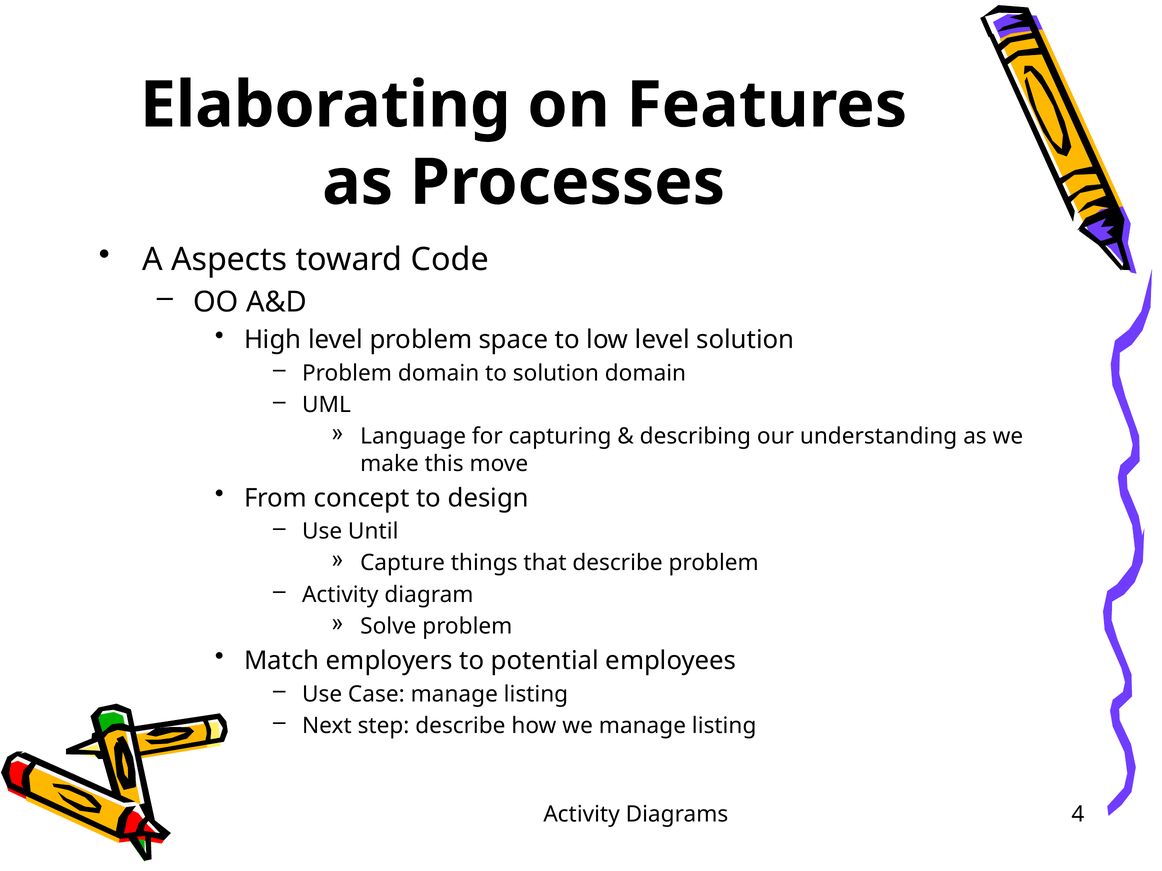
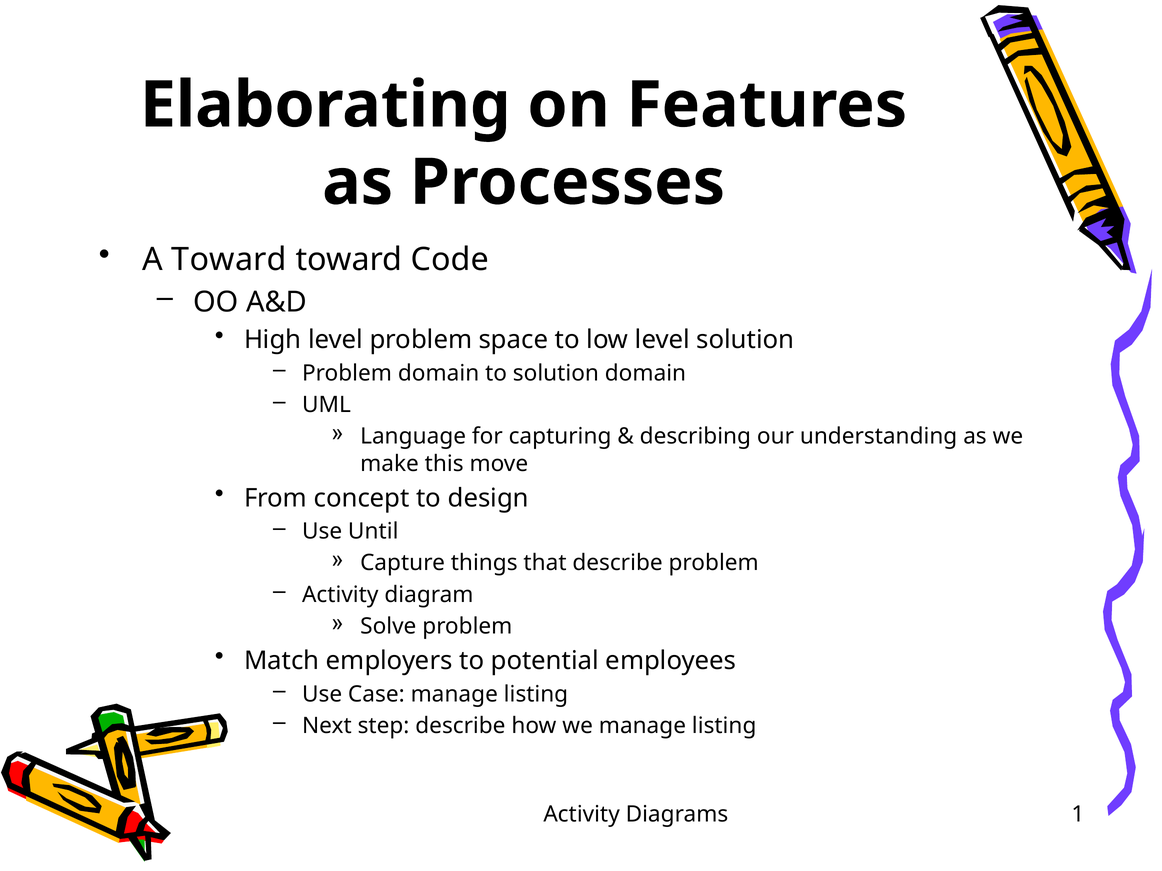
A Aspects: Aspects -> Toward
4: 4 -> 1
